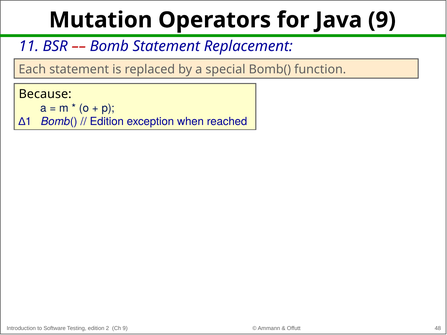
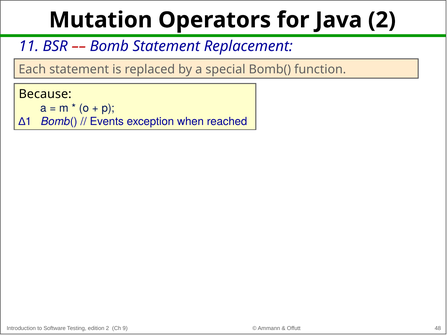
Java 9: 9 -> 2
Edition at (107, 122): Edition -> Events
